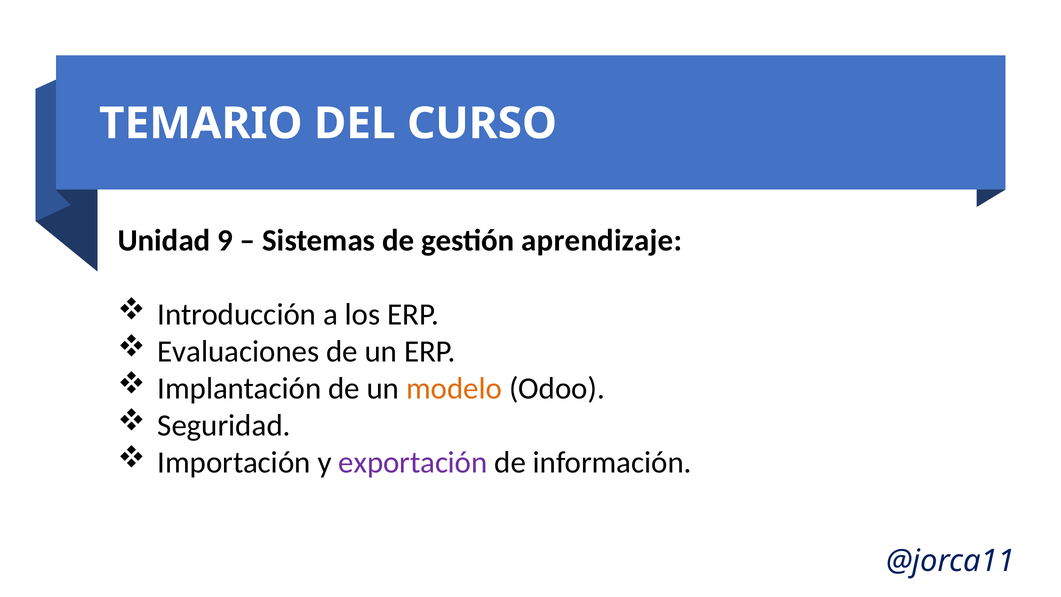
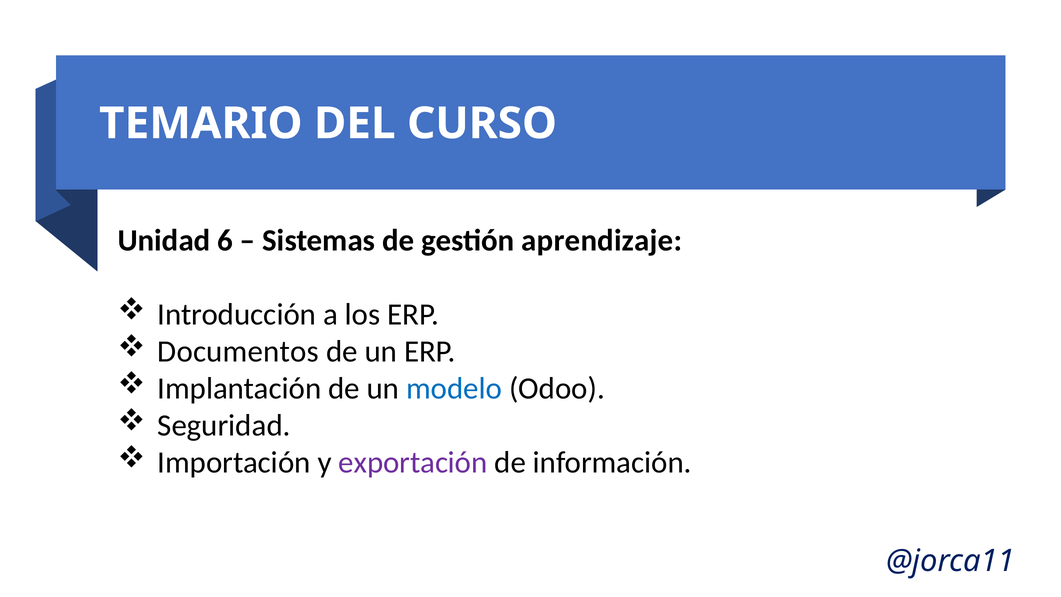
9: 9 -> 6
Evaluaciones: Evaluaciones -> Documentos
modelo colour: orange -> blue
